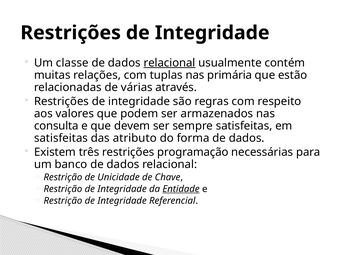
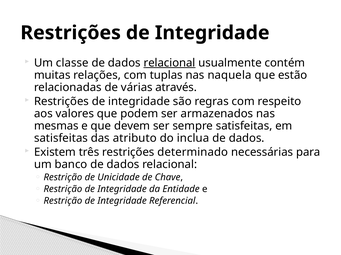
primária: primária -> naquela
consulta: consulta -> mesmas
forma: forma -> inclua
programação: programação -> determinado
Entidade underline: present -> none
